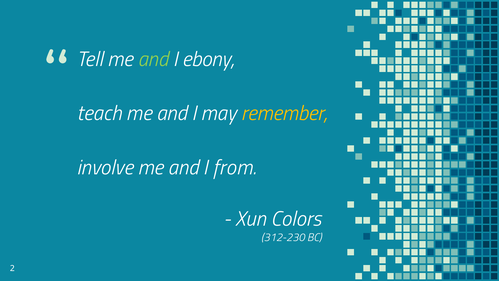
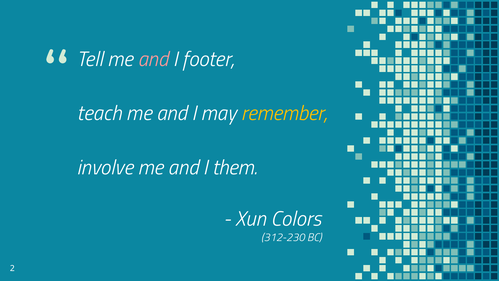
and at (153, 59) colour: light green -> pink
ebony: ebony -> footer
from: from -> them
